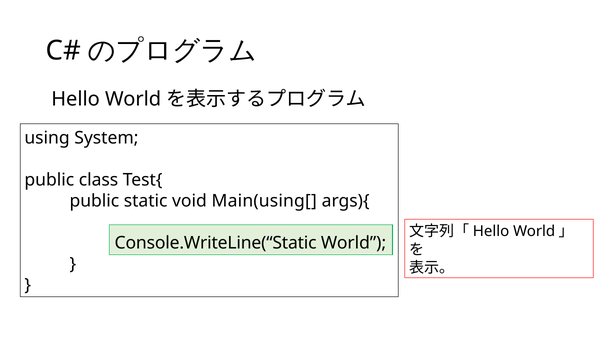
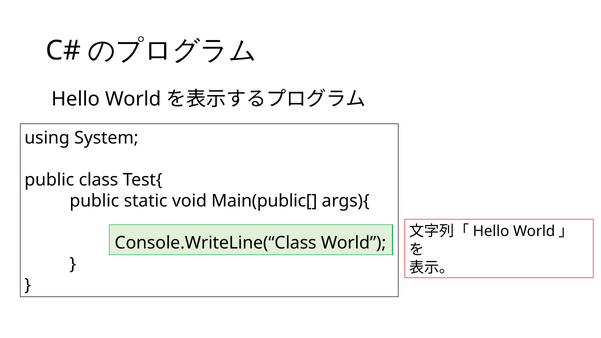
Main(using[: Main(using[ -> Main(public[
Console.WriteLine(“Static: Console.WriteLine(“Static -> Console.WriteLine(“Class
